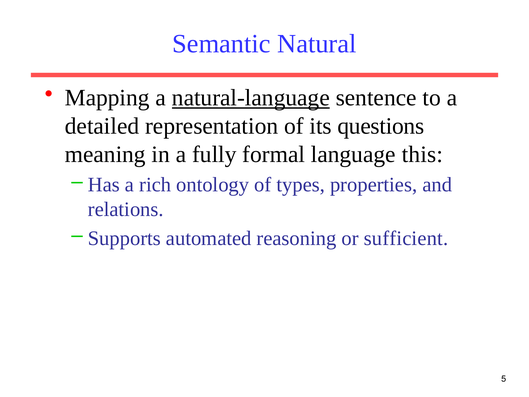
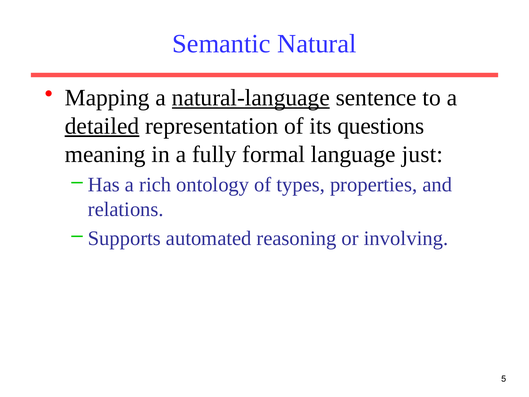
detailed underline: none -> present
this: this -> just
sufficient: sufficient -> involving
